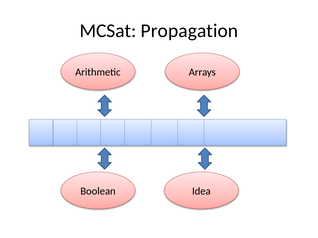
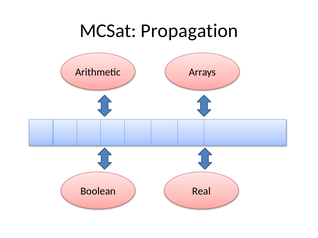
Idea: Idea -> Real
